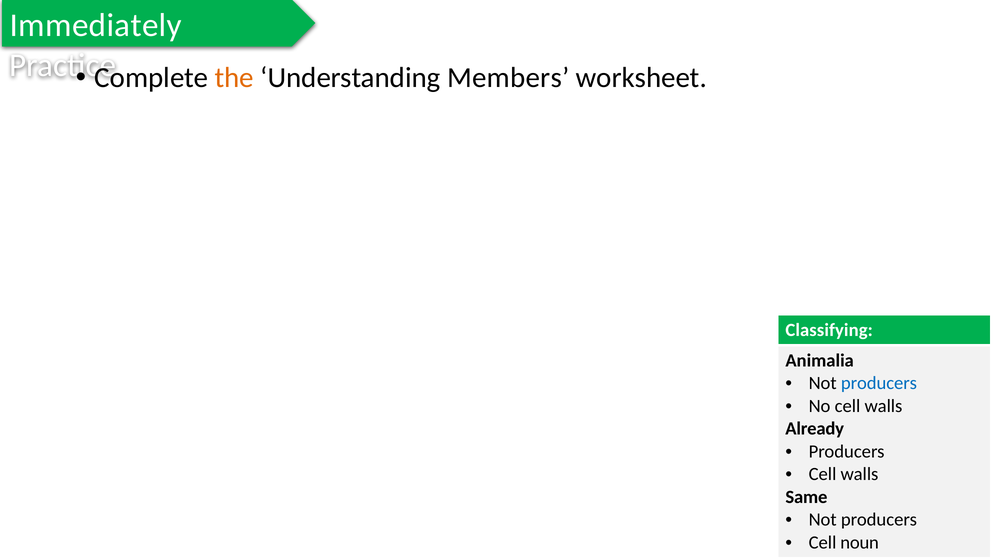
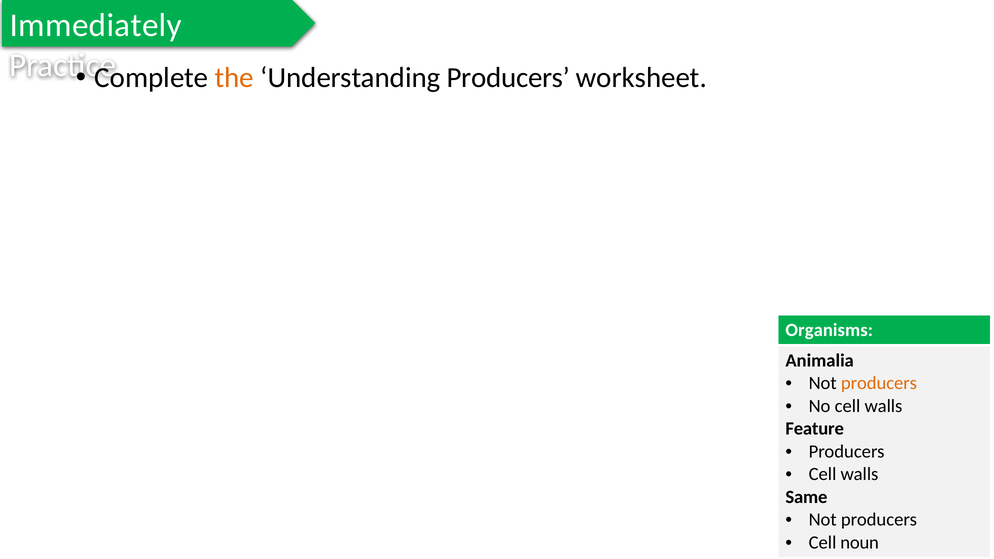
Understanding Members: Members -> Producers
Classifying: Classifying -> Organisms
producers at (879, 383) colour: blue -> orange
Already: Already -> Feature
